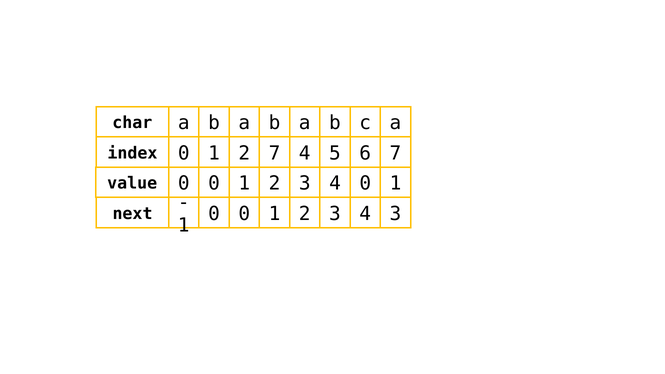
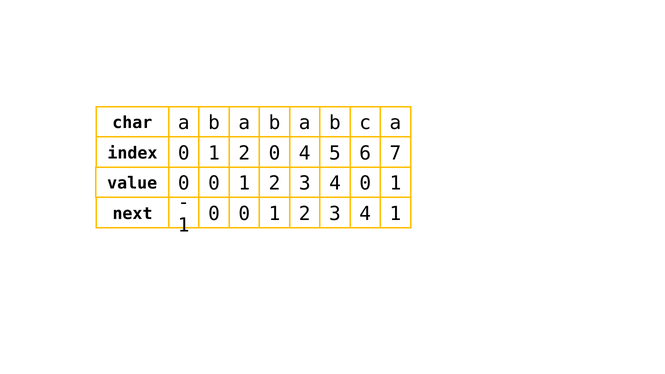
2 7: 7 -> 0
4 3: 3 -> 1
